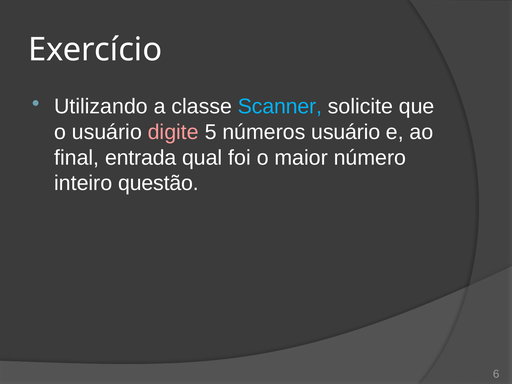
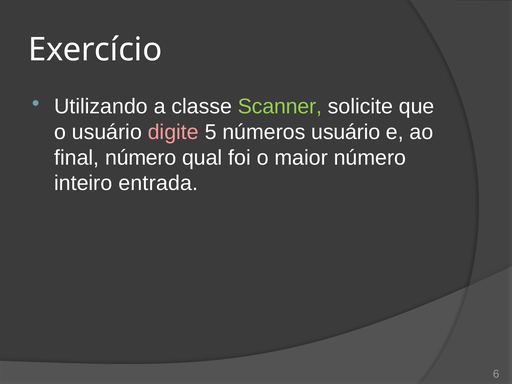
Scanner colour: light blue -> light green
final entrada: entrada -> número
questão: questão -> entrada
